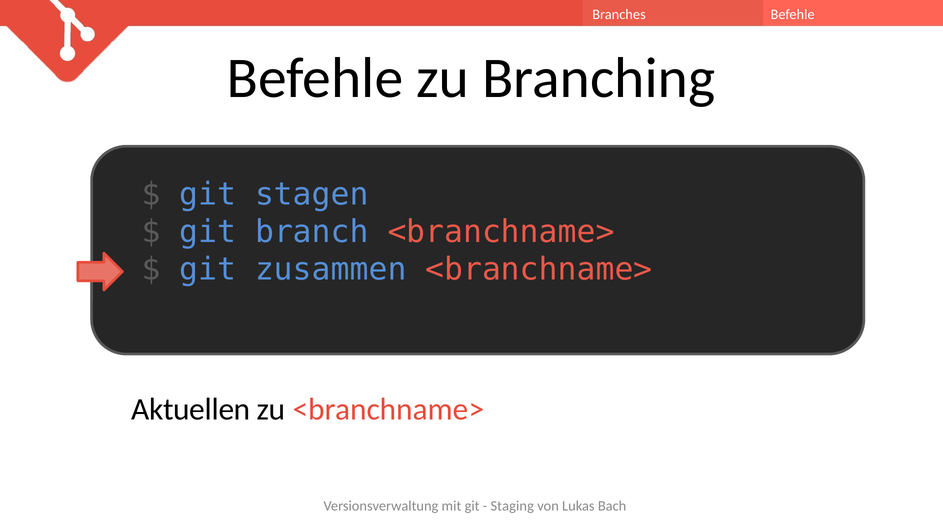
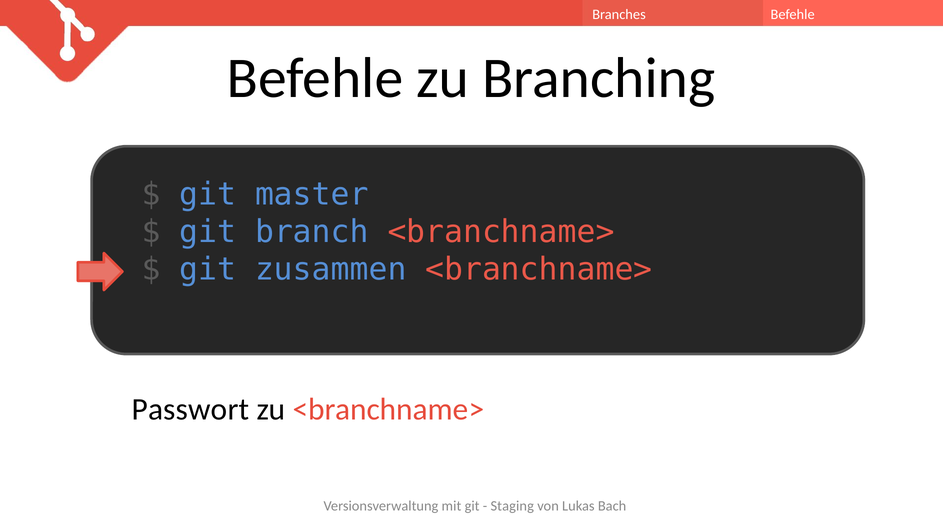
stagen: stagen -> master
Aktuellen: Aktuellen -> Passwort
